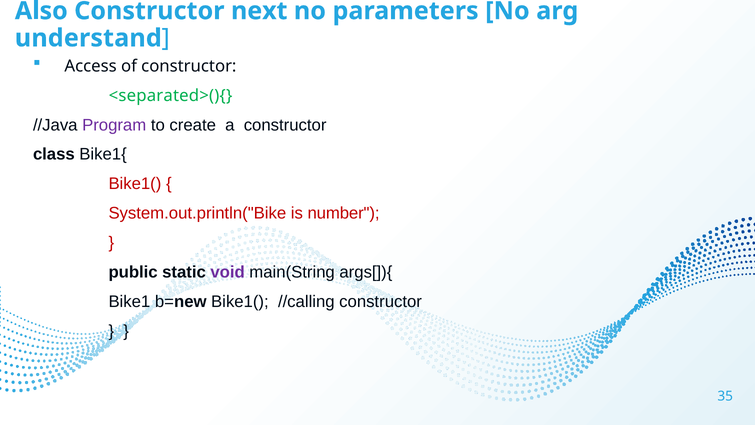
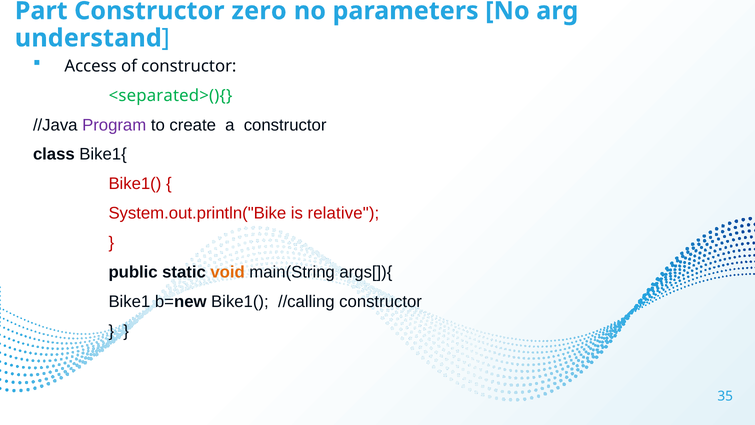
Also: Also -> Part
next: next -> zero
number: number -> relative
void colour: purple -> orange
